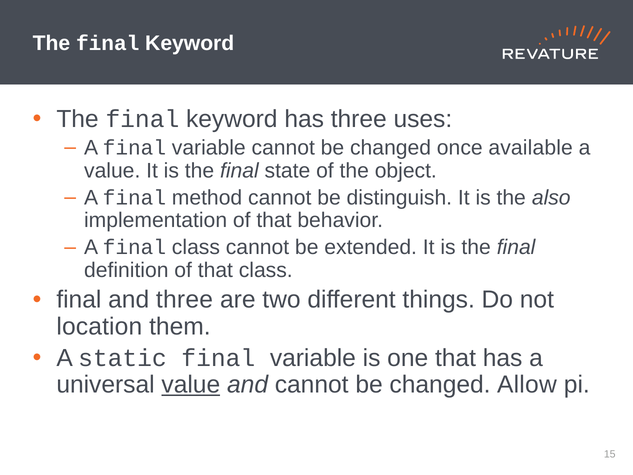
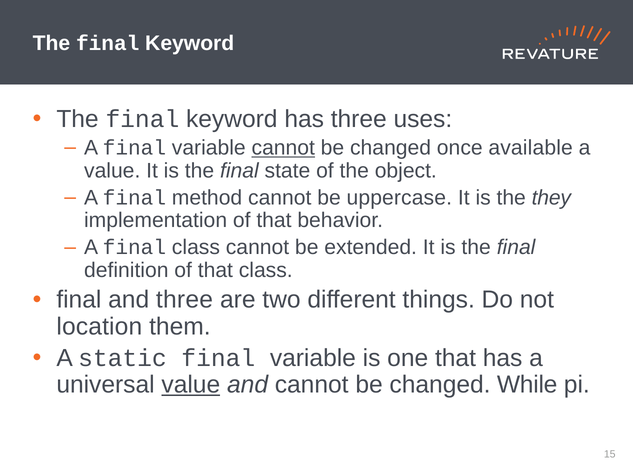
cannot at (283, 148) underline: none -> present
distinguish: distinguish -> uppercase
also: also -> they
Allow: Allow -> While
